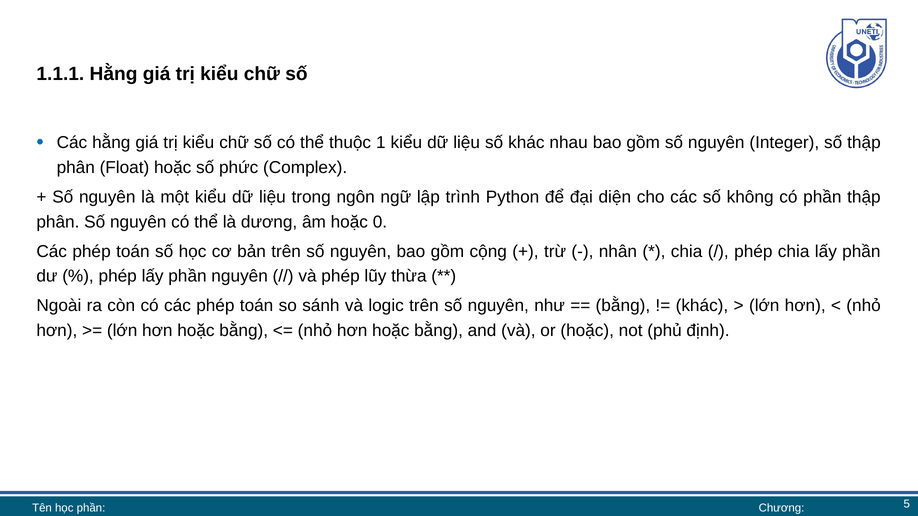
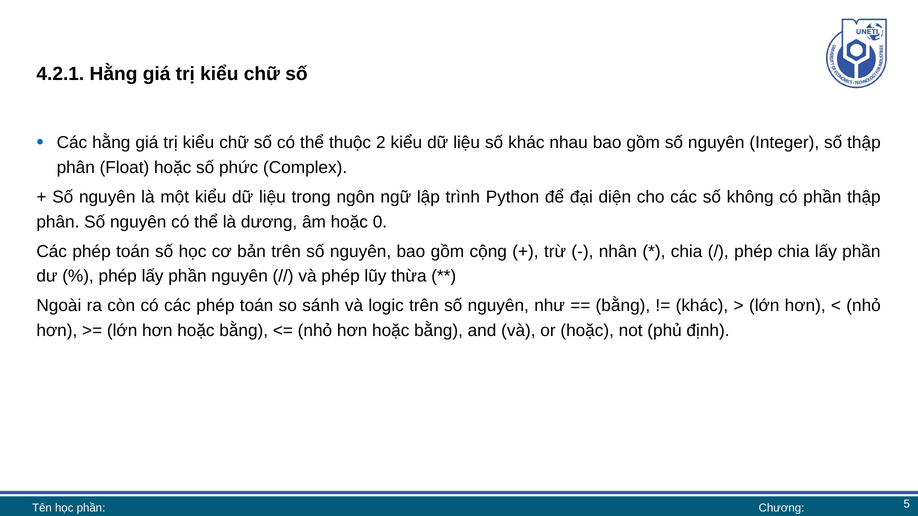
1.1.1: 1.1.1 -> 4.2.1
1: 1 -> 2
